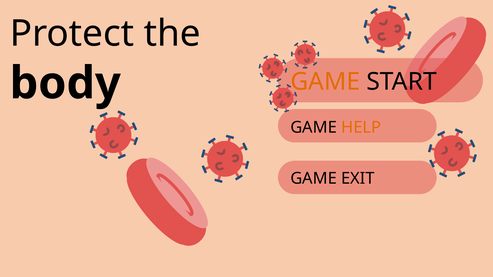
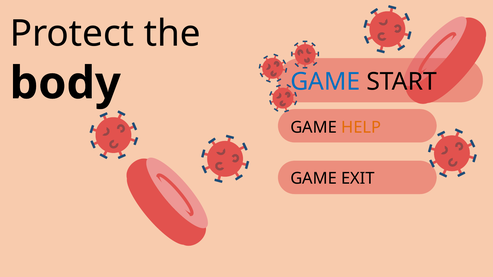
GAME at (325, 82) colour: orange -> blue
